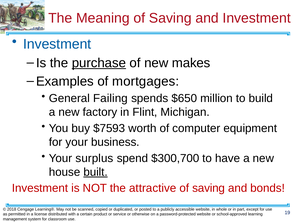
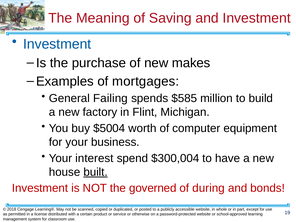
purchase underline: present -> none
$650: $650 -> $585
$7593: $7593 -> $5004
surplus: surplus -> interest
$300,700: $300,700 -> $300,004
attractive: attractive -> governed
saving at (209, 188): saving -> during
